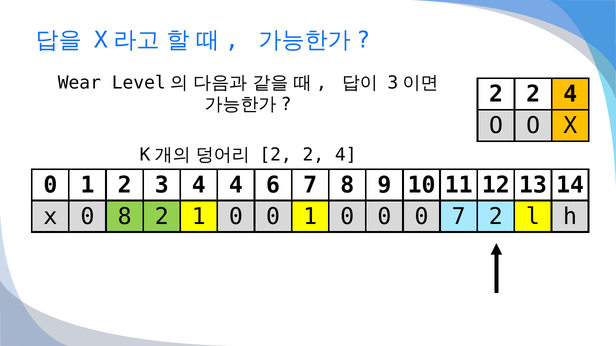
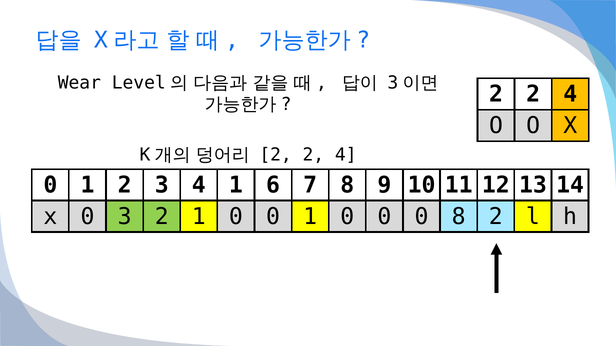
4 4: 4 -> 1
0 8: 8 -> 3
0 7: 7 -> 8
